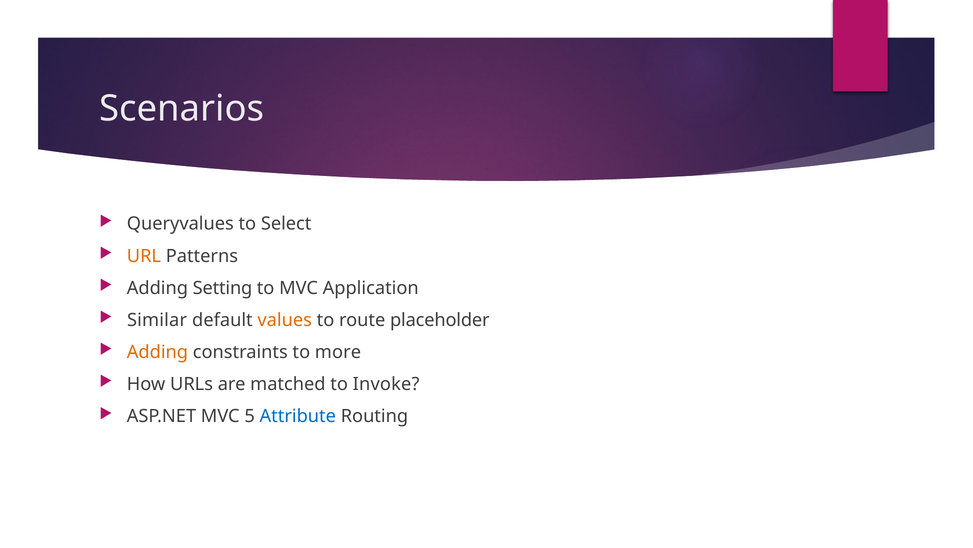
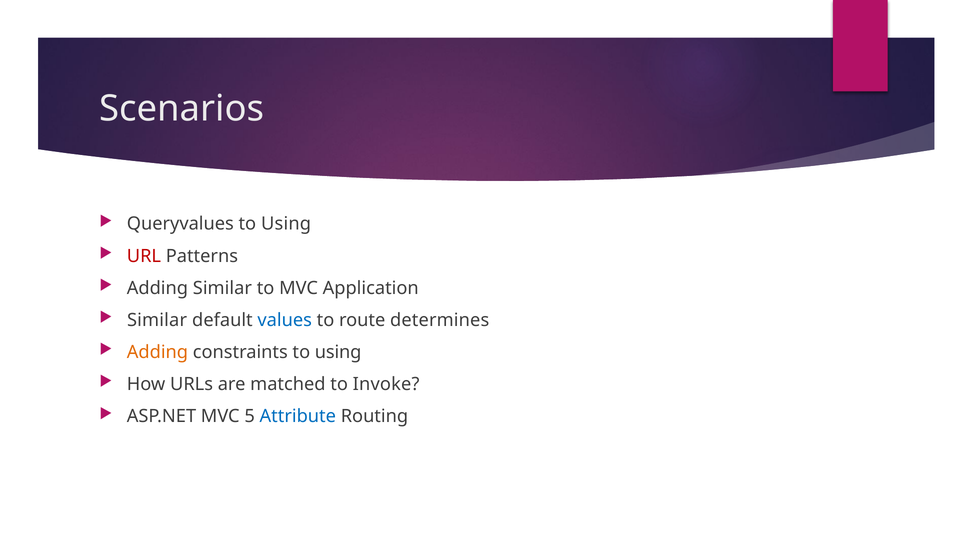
Select at (286, 224): Select -> Using
URL colour: orange -> red
Adding Setting: Setting -> Similar
values colour: orange -> blue
placeholder: placeholder -> determines
constraints to more: more -> using
